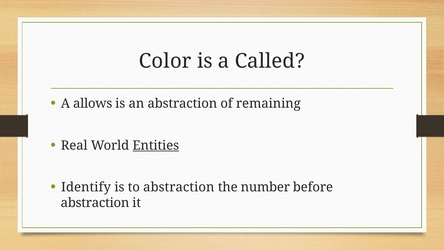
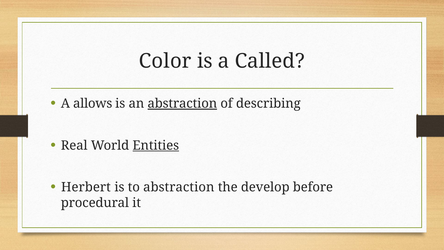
abstraction at (182, 103) underline: none -> present
remaining: remaining -> describing
Identify: Identify -> Herbert
number: number -> develop
abstraction at (95, 203): abstraction -> procedural
